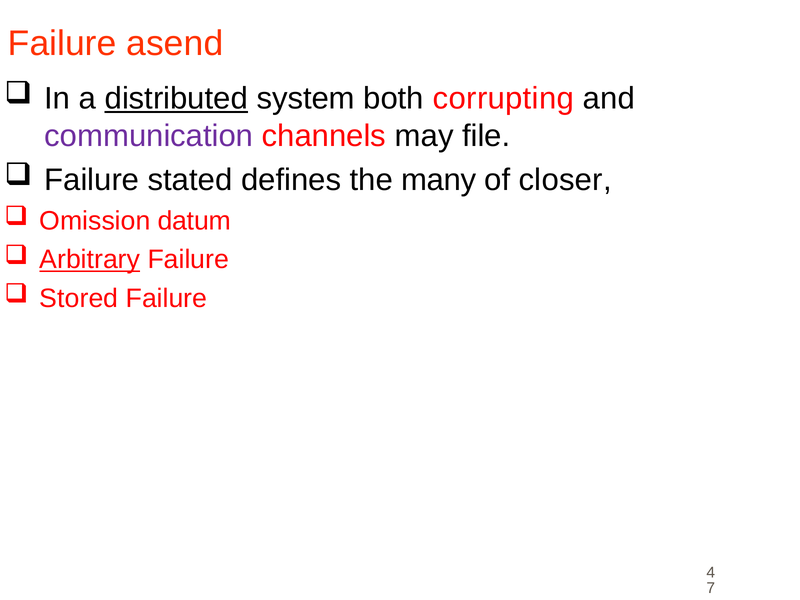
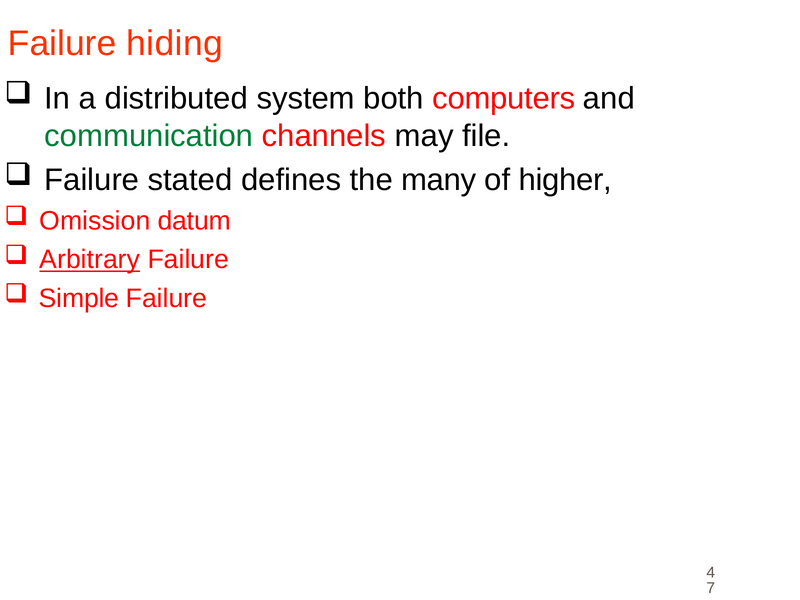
asend: asend -> hiding
distributed underline: present -> none
corrupting: corrupting -> computers
communication colour: purple -> green
closer: closer -> higher
Stored: Stored -> Simple
